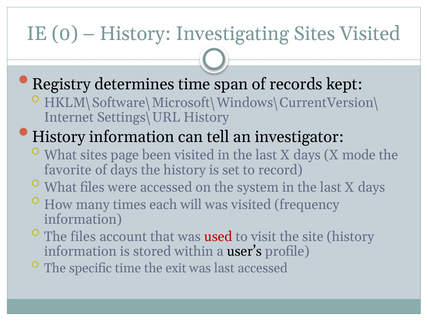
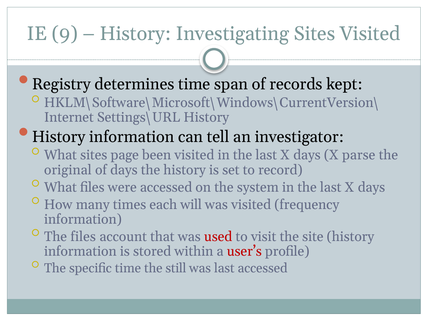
0: 0 -> 9
mode: mode -> parse
favorite: favorite -> original
user’s colour: black -> red
exit: exit -> still
